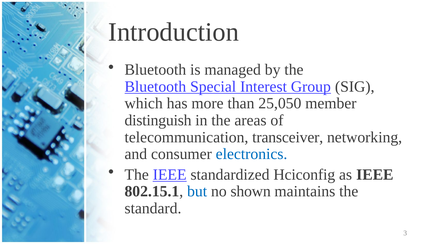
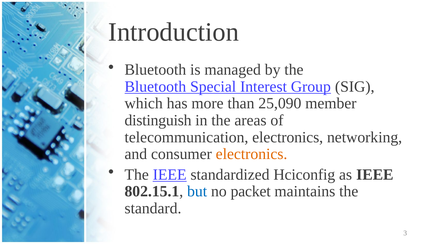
25,050: 25,050 -> 25,090
telecommunication transceiver: transceiver -> electronics
electronics at (252, 154) colour: blue -> orange
shown: shown -> packet
